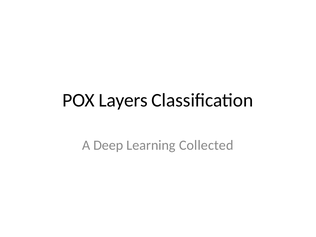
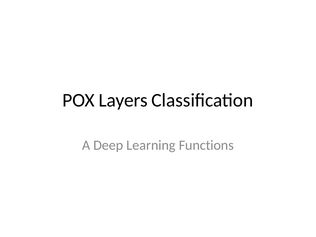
Collected: Collected -> Functions
